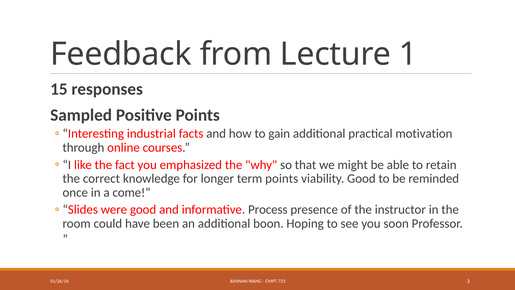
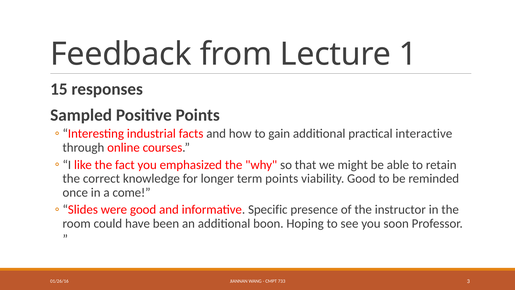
motivation: motivation -> interactive
Process: Process -> Specific
